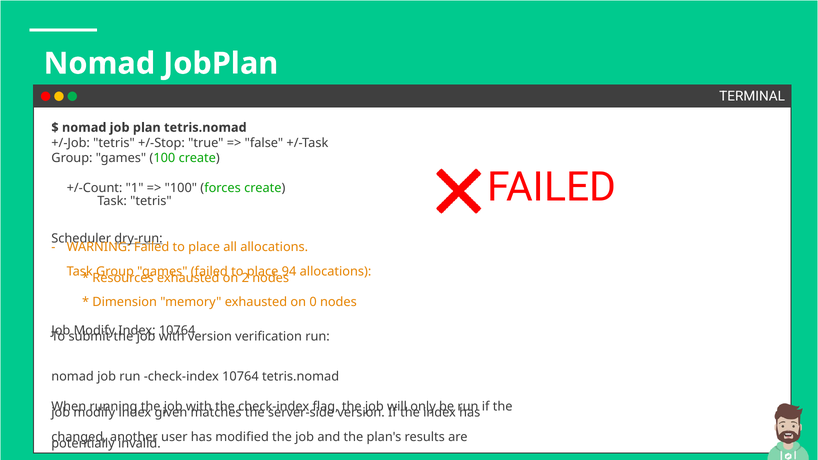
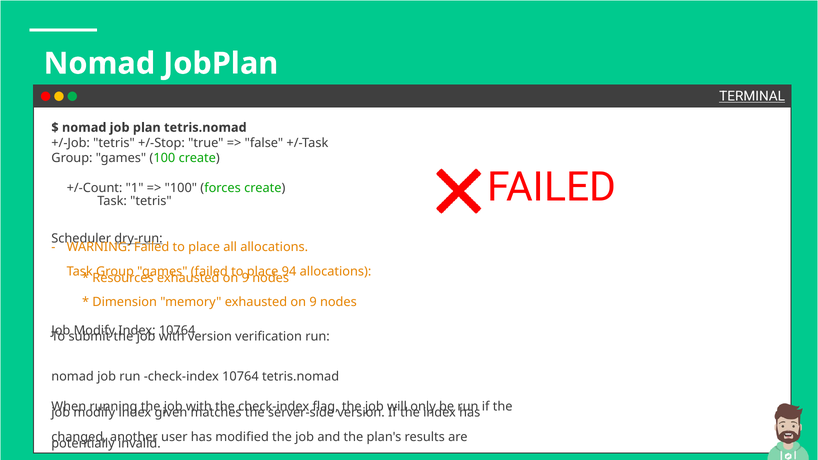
TERMINAL underline: none -> present
2 at (245, 278): 2 -> 9
memory exhausted on 0: 0 -> 9
